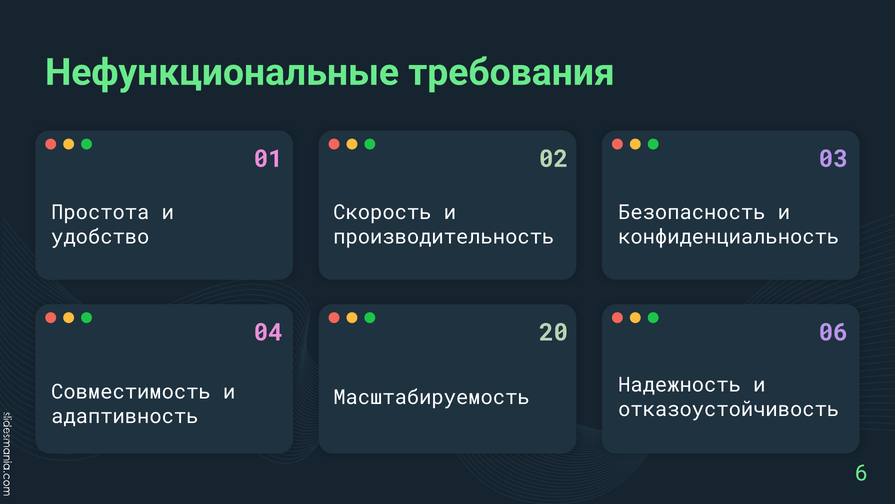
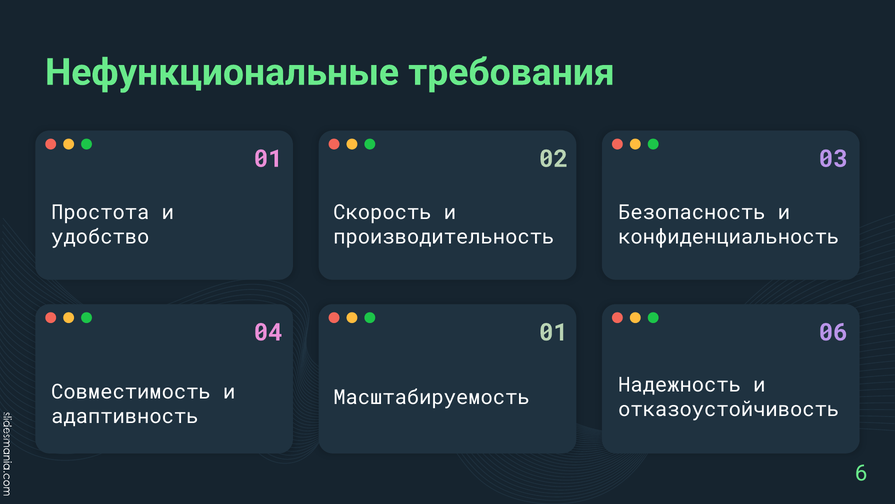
04 20: 20 -> 01
